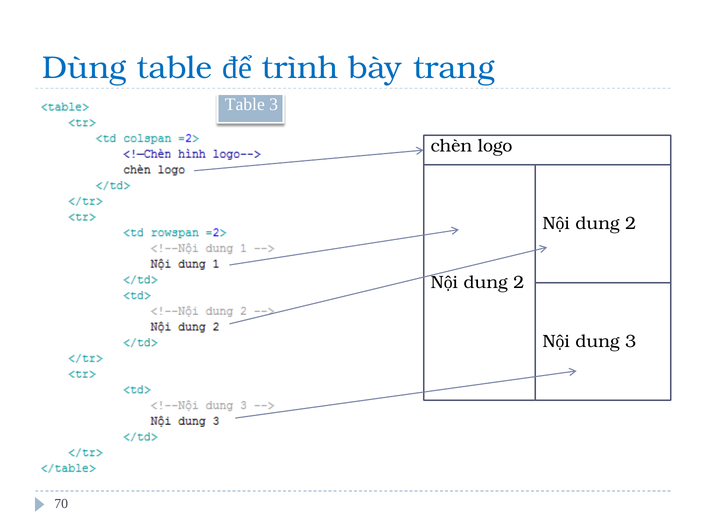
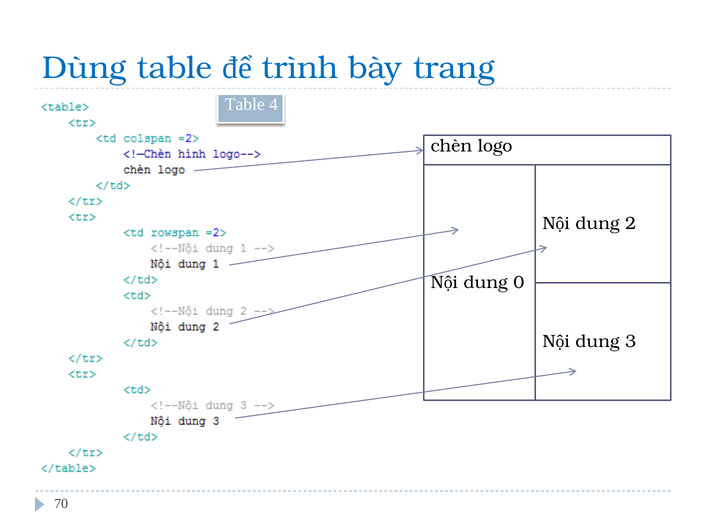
Table 3: 3 -> 4
2 at (519, 282): 2 -> 0
